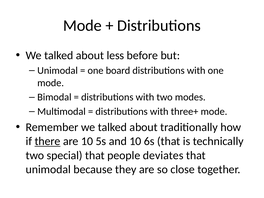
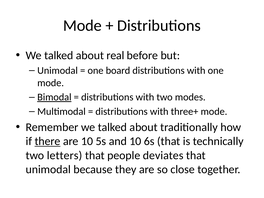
less: less -> real
Bimodal underline: none -> present
special: special -> letters
